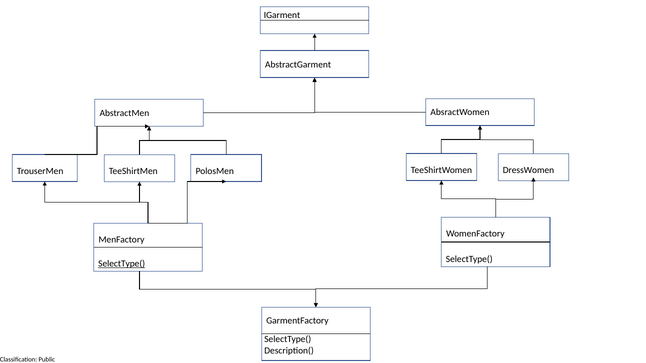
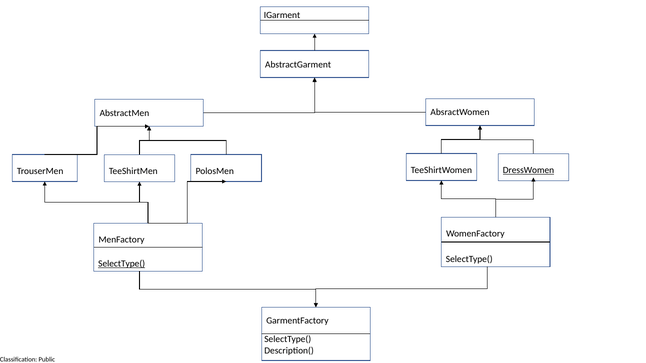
DressWomen underline: none -> present
